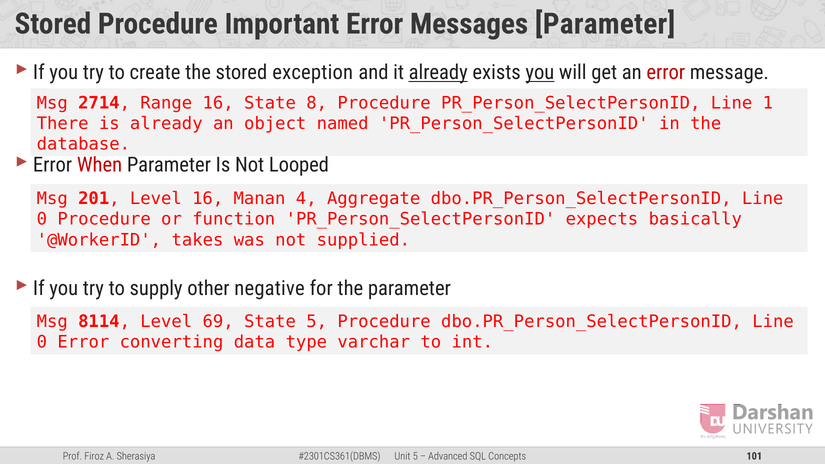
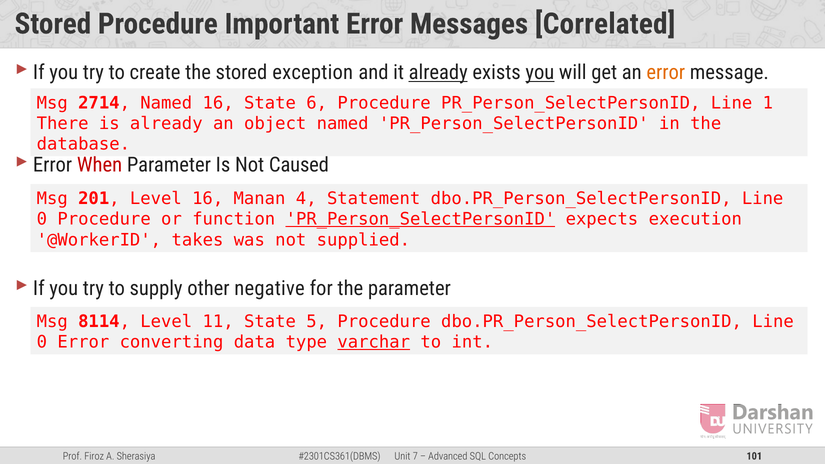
Messages Parameter: Parameter -> Correlated
error at (666, 73) colour: red -> orange
2714 Range: Range -> Named
8: 8 -> 6
Looped: Looped -> Caused
Aggregate: Aggregate -> Statement
PR_Person_SelectPersonID at (420, 219) underline: none -> present
basically: basically -> execution
69: 69 -> 11
varchar underline: none -> present
5 at (415, 456): 5 -> 7
